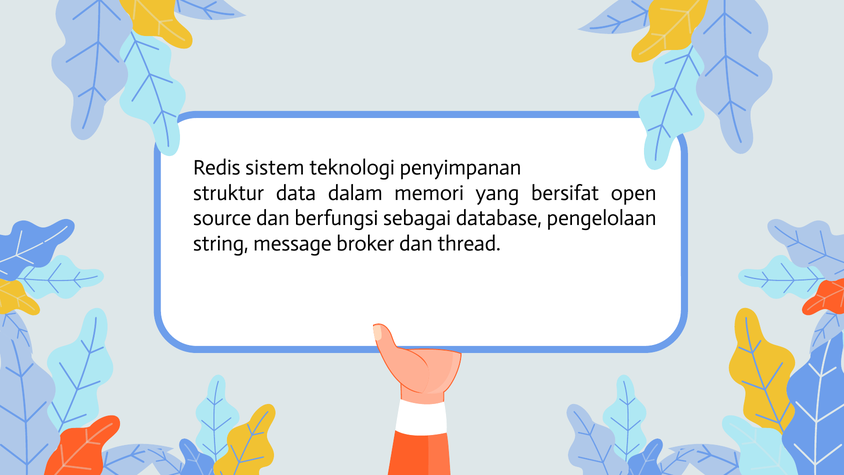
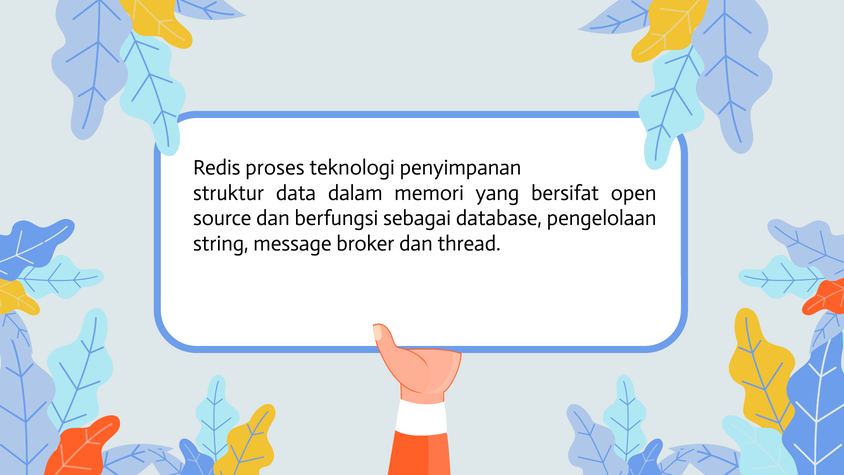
sistem: sistem -> proses
